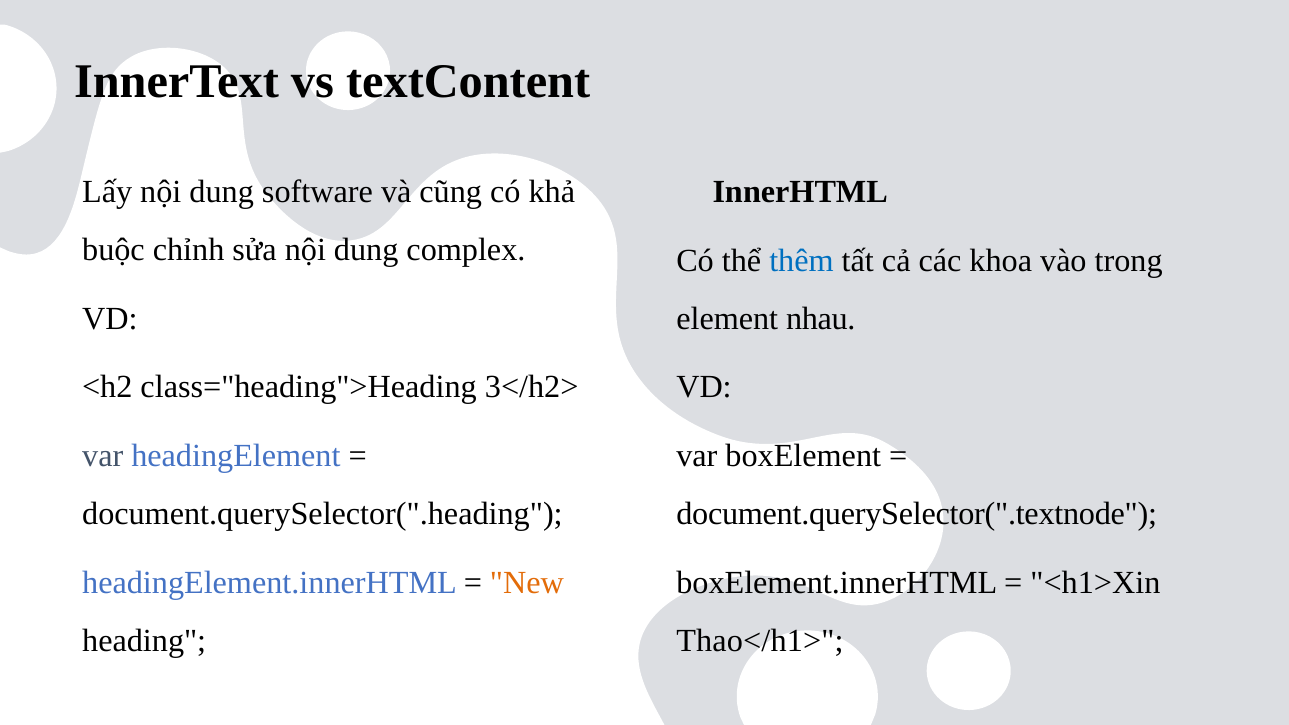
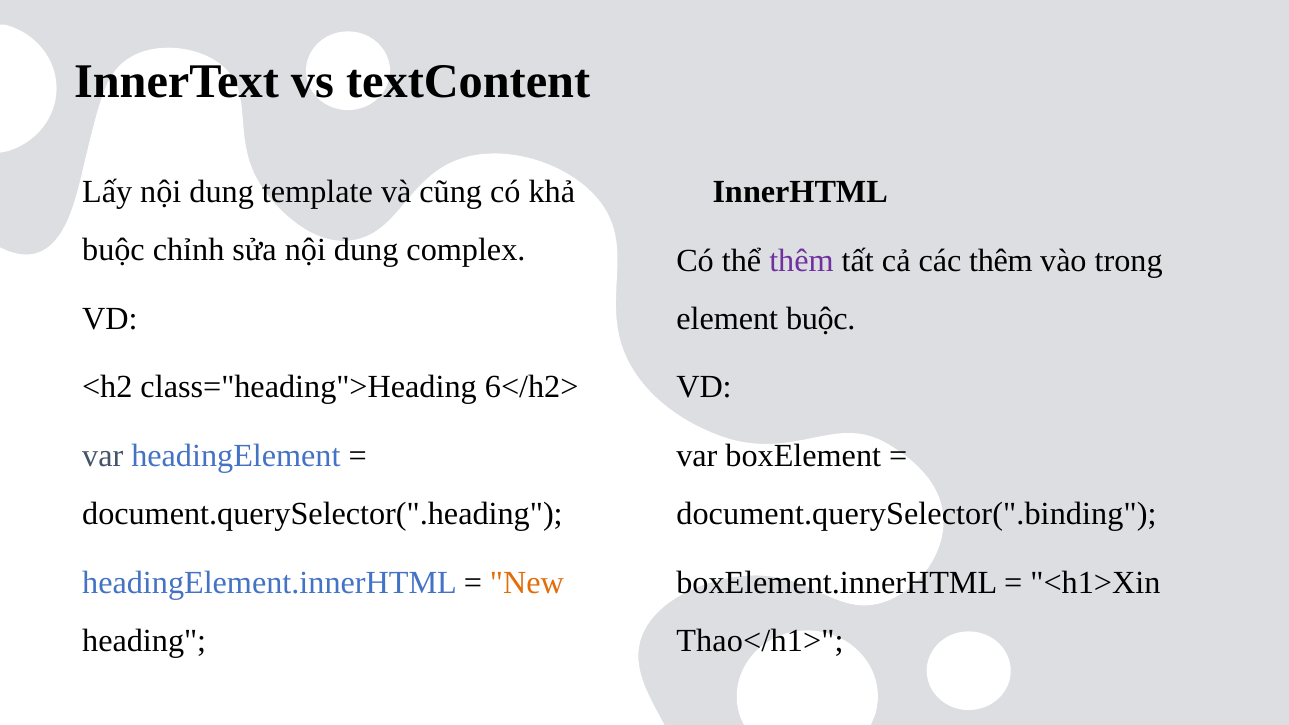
software: software -> template
thêm at (801, 261) colour: blue -> purple
các khoa: khoa -> thêm
element nhau: nhau -> buộc
3</h2>: 3</h2> -> 6</h2>
document.querySelector(".textnode: document.querySelector(".textnode -> document.querySelector(".binding
